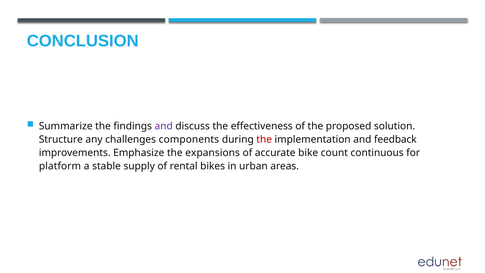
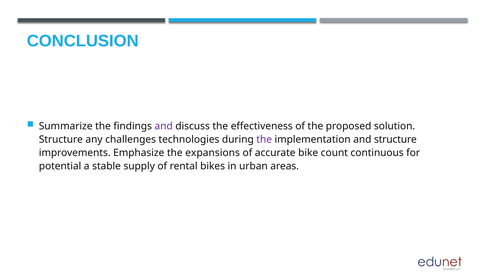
components: components -> technologies
the at (264, 139) colour: red -> purple
and feedback: feedback -> structure
platform: platform -> potential
